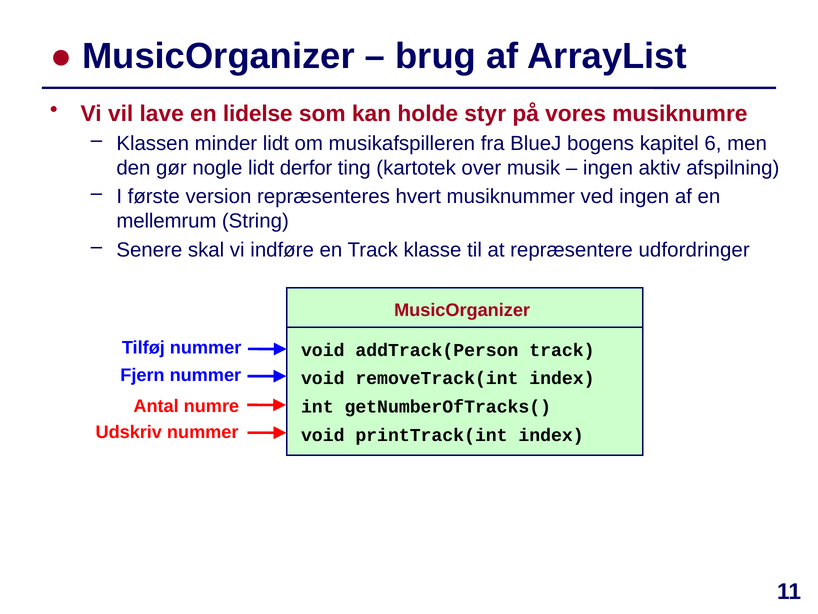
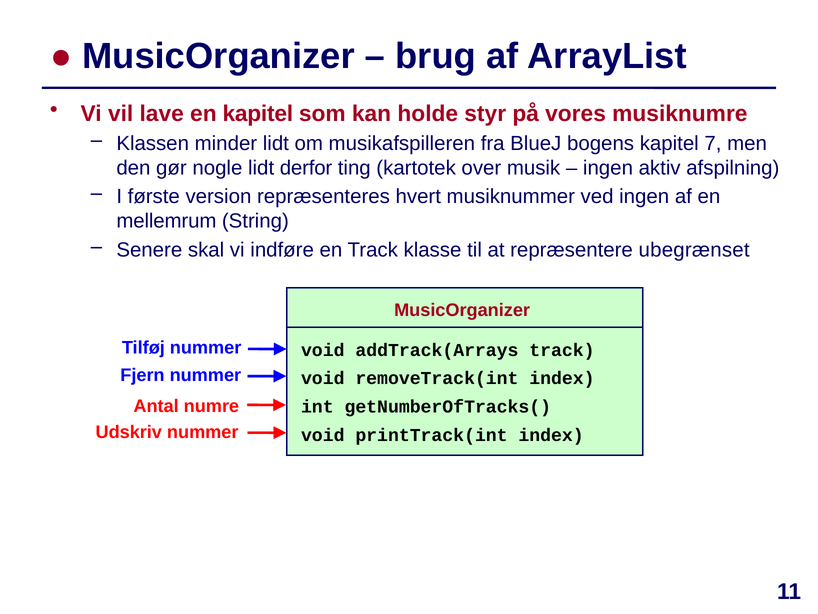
en lidelse: lidelse -> kapitel
6: 6 -> 7
udfordringer: udfordringer -> ubegrænset
addTrack(Person: addTrack(Person -> addTrack(Arrays
